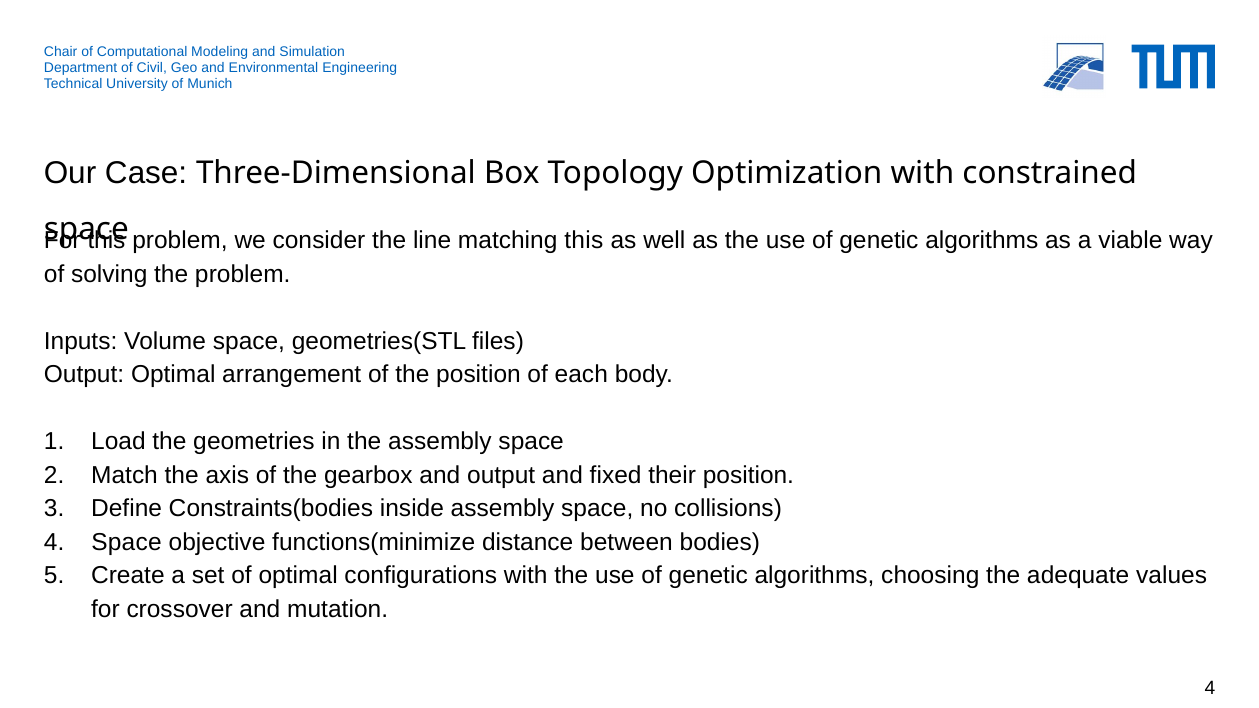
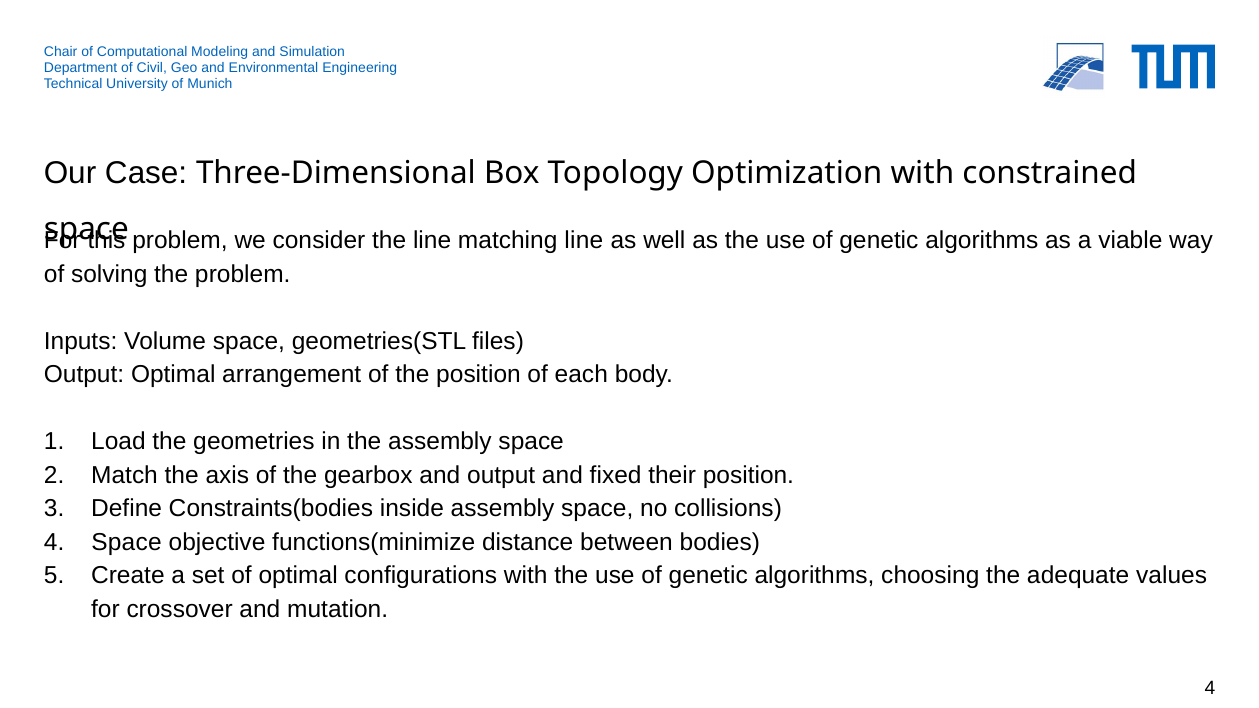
matching this: this -> line
